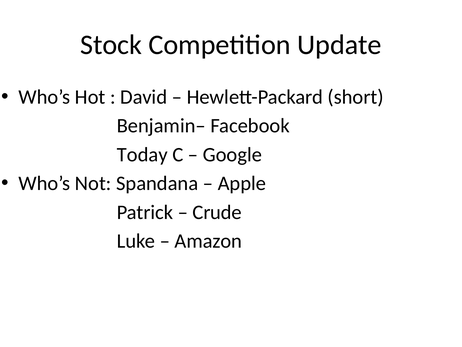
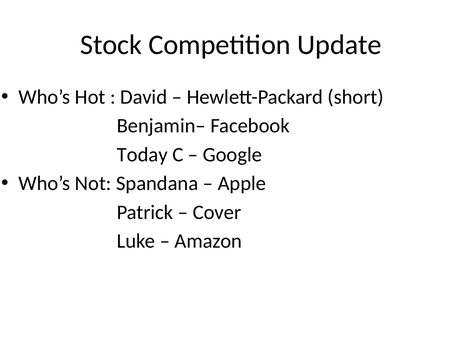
Crude: Crude -> Cover
